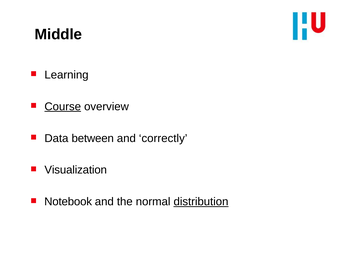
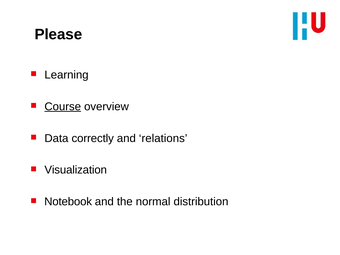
Middle: Middle -> Please
between: between -> correctly
correctly: correctly -> relations
distribution underline: present -> none
